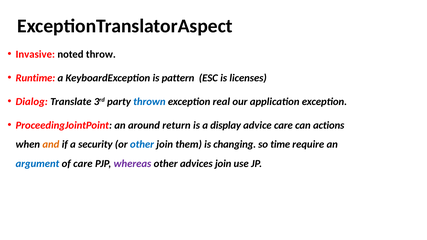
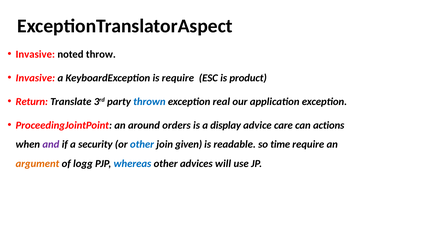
Runtime at (35, 78): Runtime -> Invasive
is pattern: pattern -> require
licenses: licenses -> product
Dialog: Dialog -> Return
return: return -> orders
and colour: orange -> purple
them: them -> given
changing: changing -> readable
argument colour: blue -> orange
of care: care -> logg
whereas colour: purple -> blue
advices join: join -> will
